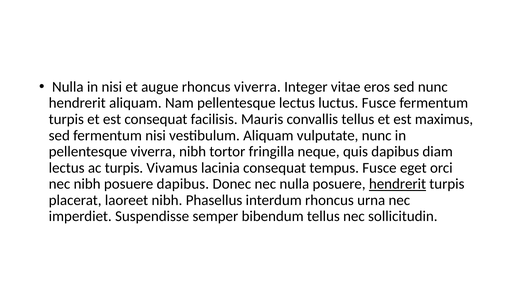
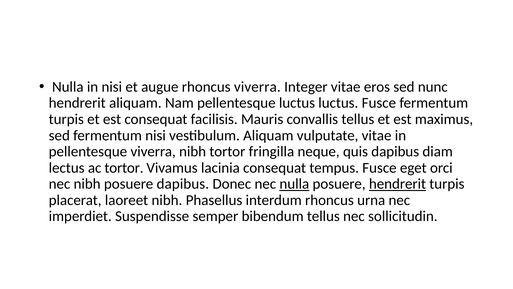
pellentesque lectus: lectus -> luctus
vulputate nunc: nunc -> vitae
ac turpis: turpis -> tortor
nulla at (294, 184) underline: none -> present
